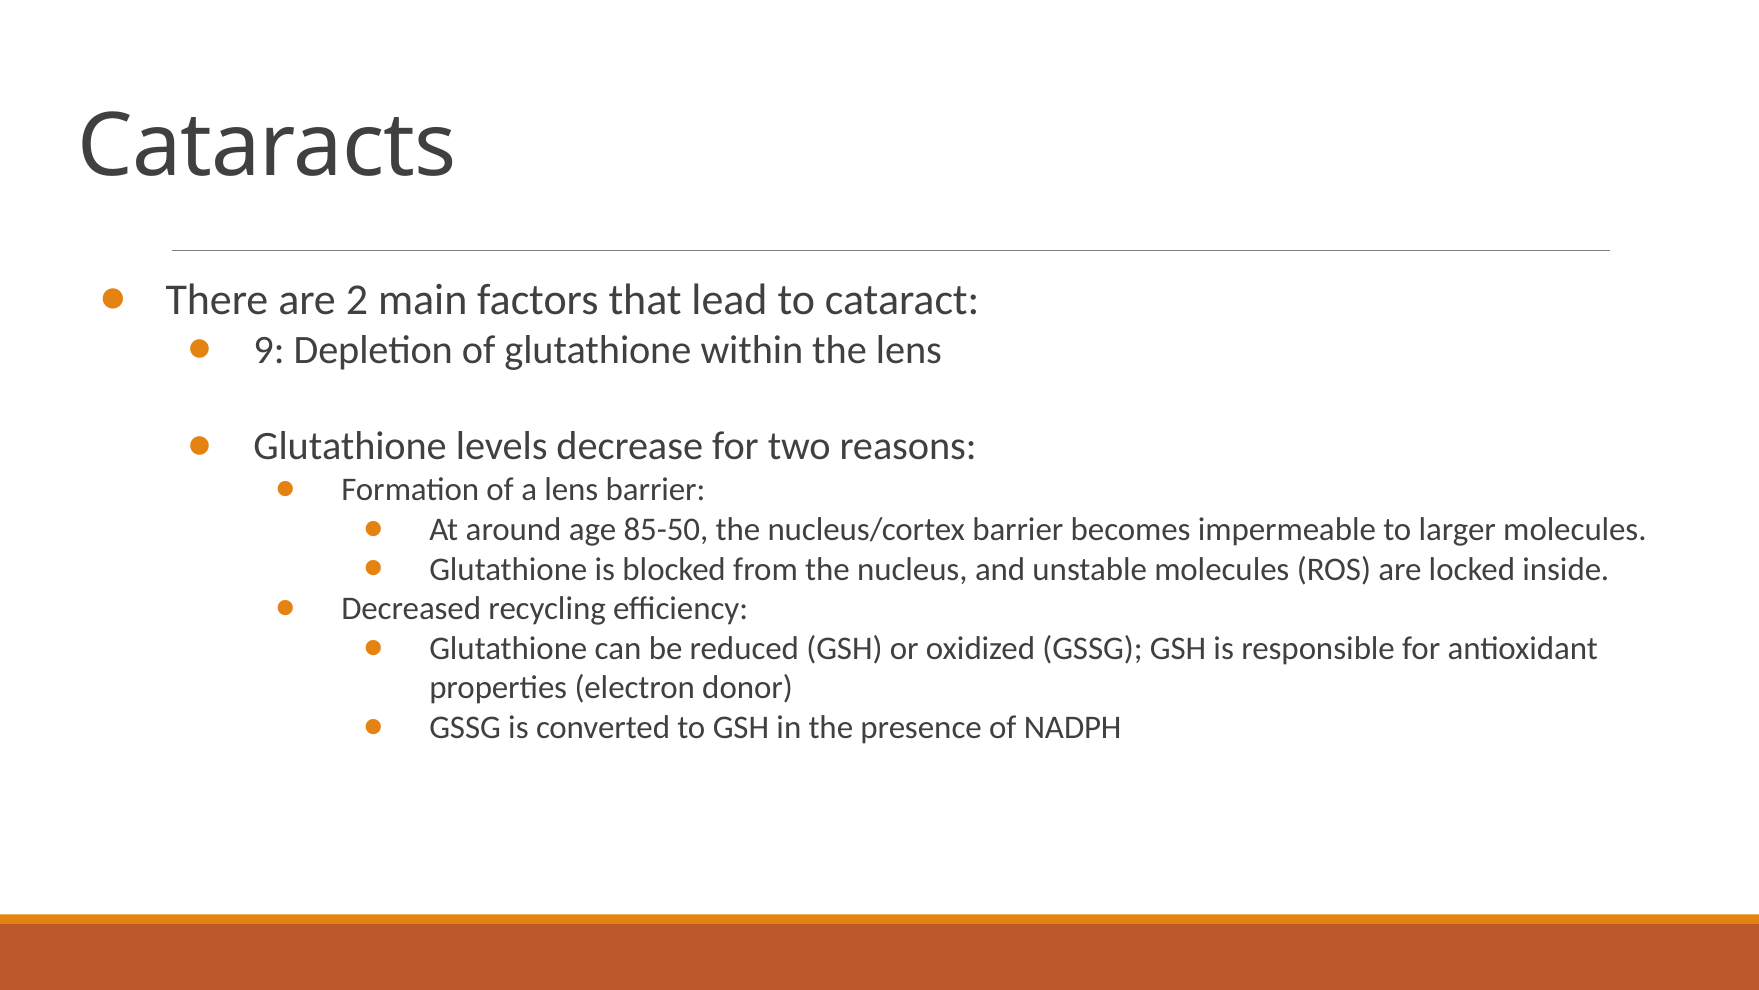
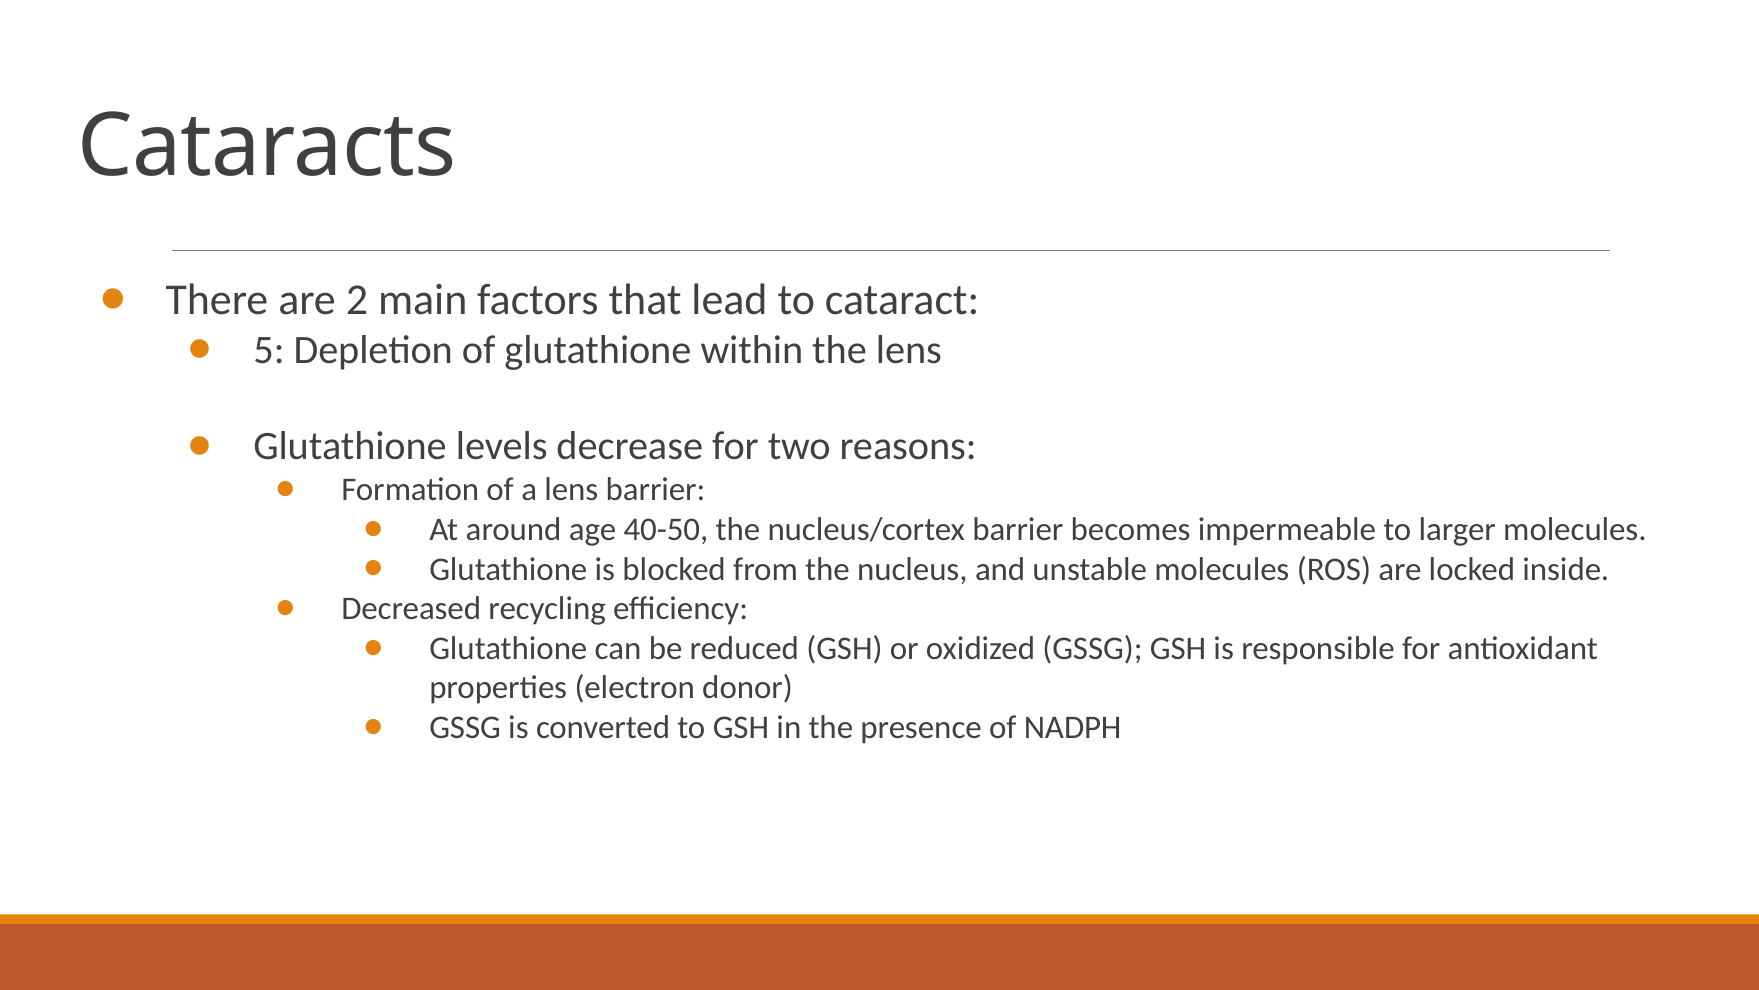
9: 9 -> 5
85-50: 85-50 -> 40-50
